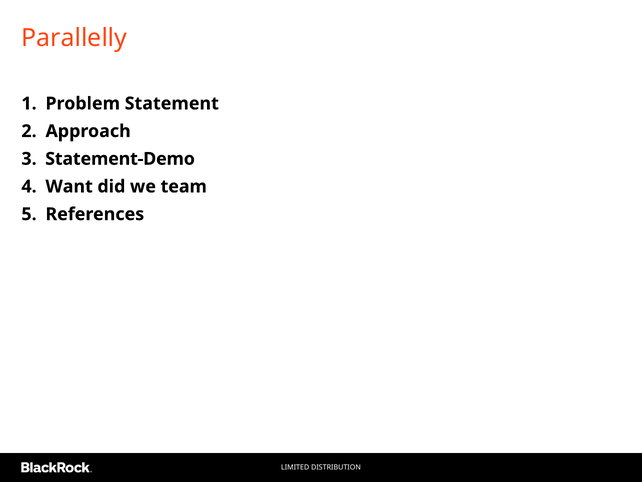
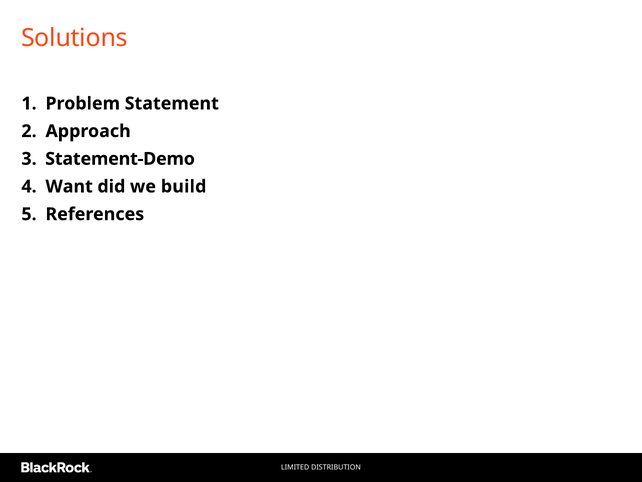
Parallelly: Parallelly -> Solutions
team: team -> build
